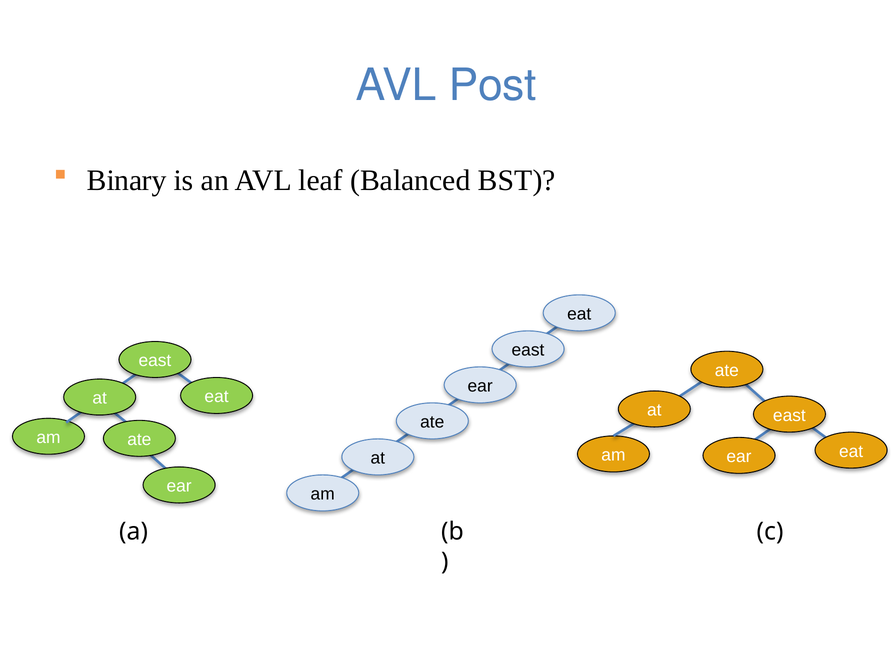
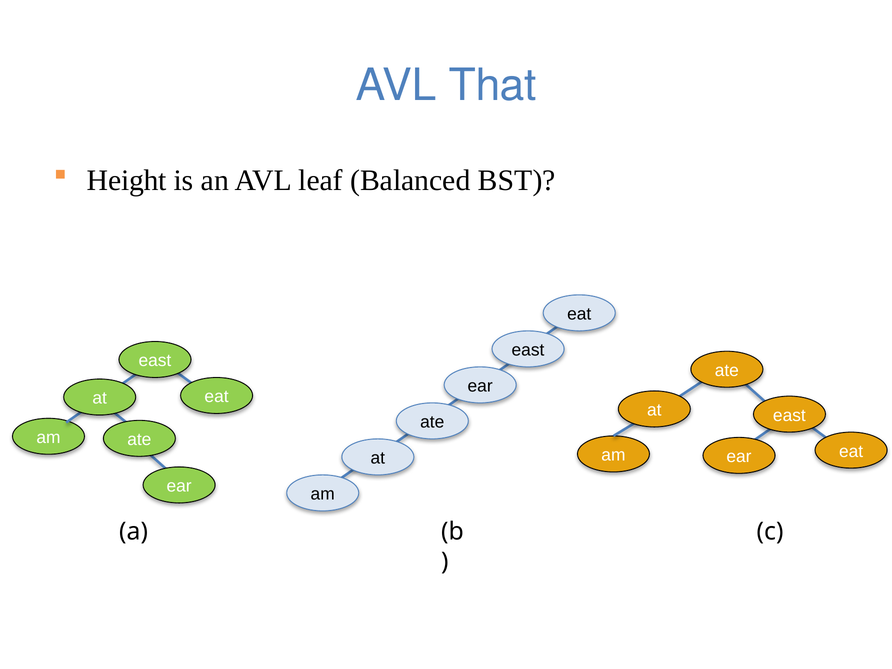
Post: Post -> That
Binary: Binary -> Height
